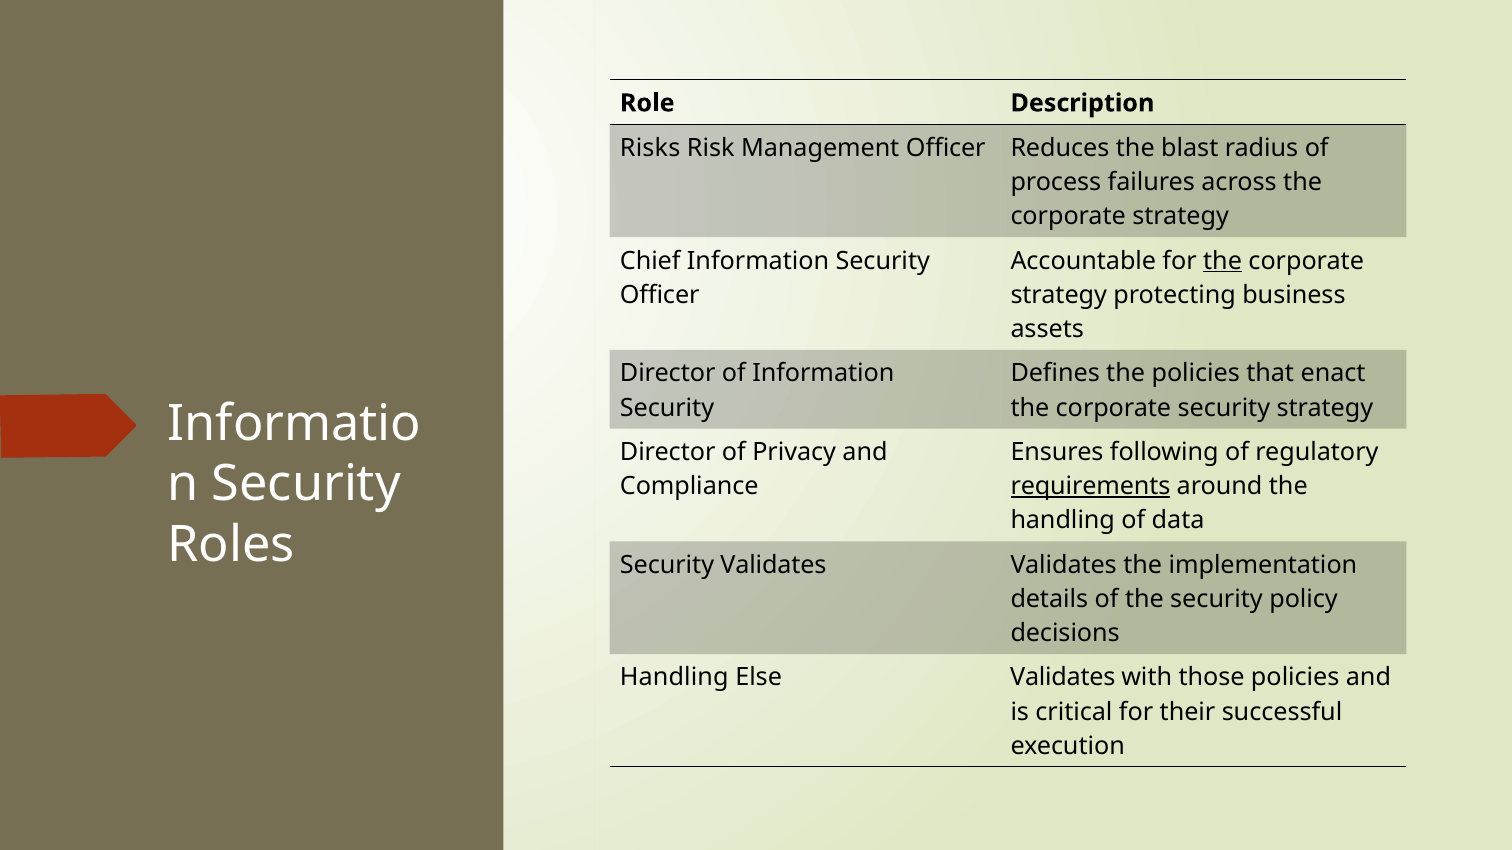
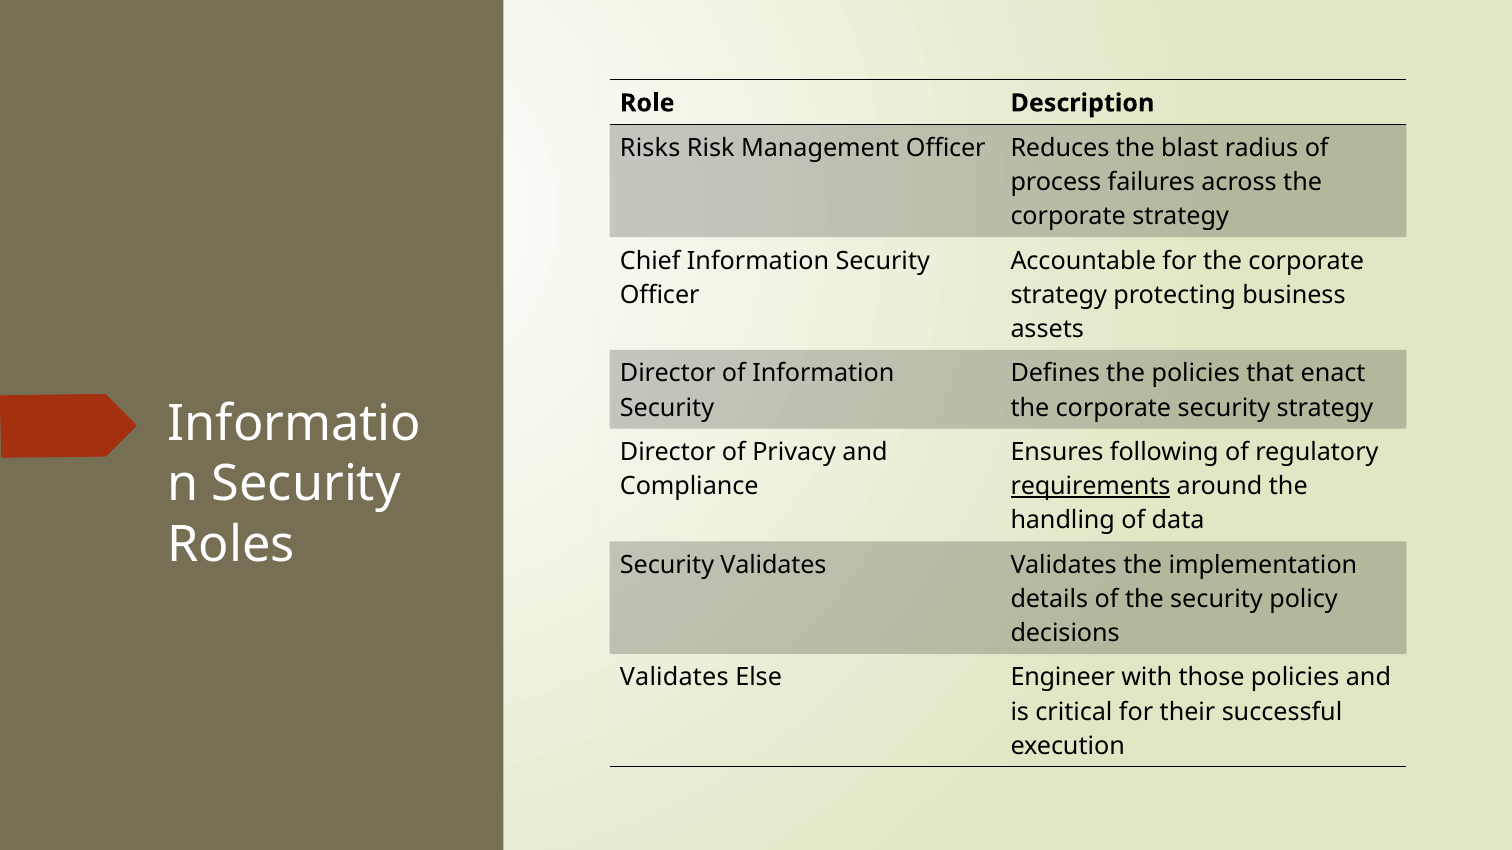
the at (1223, 261) underline: present -> none
Handling at (674, 678): Handling -> Validates
Else Validates: Validates -> Engineer
